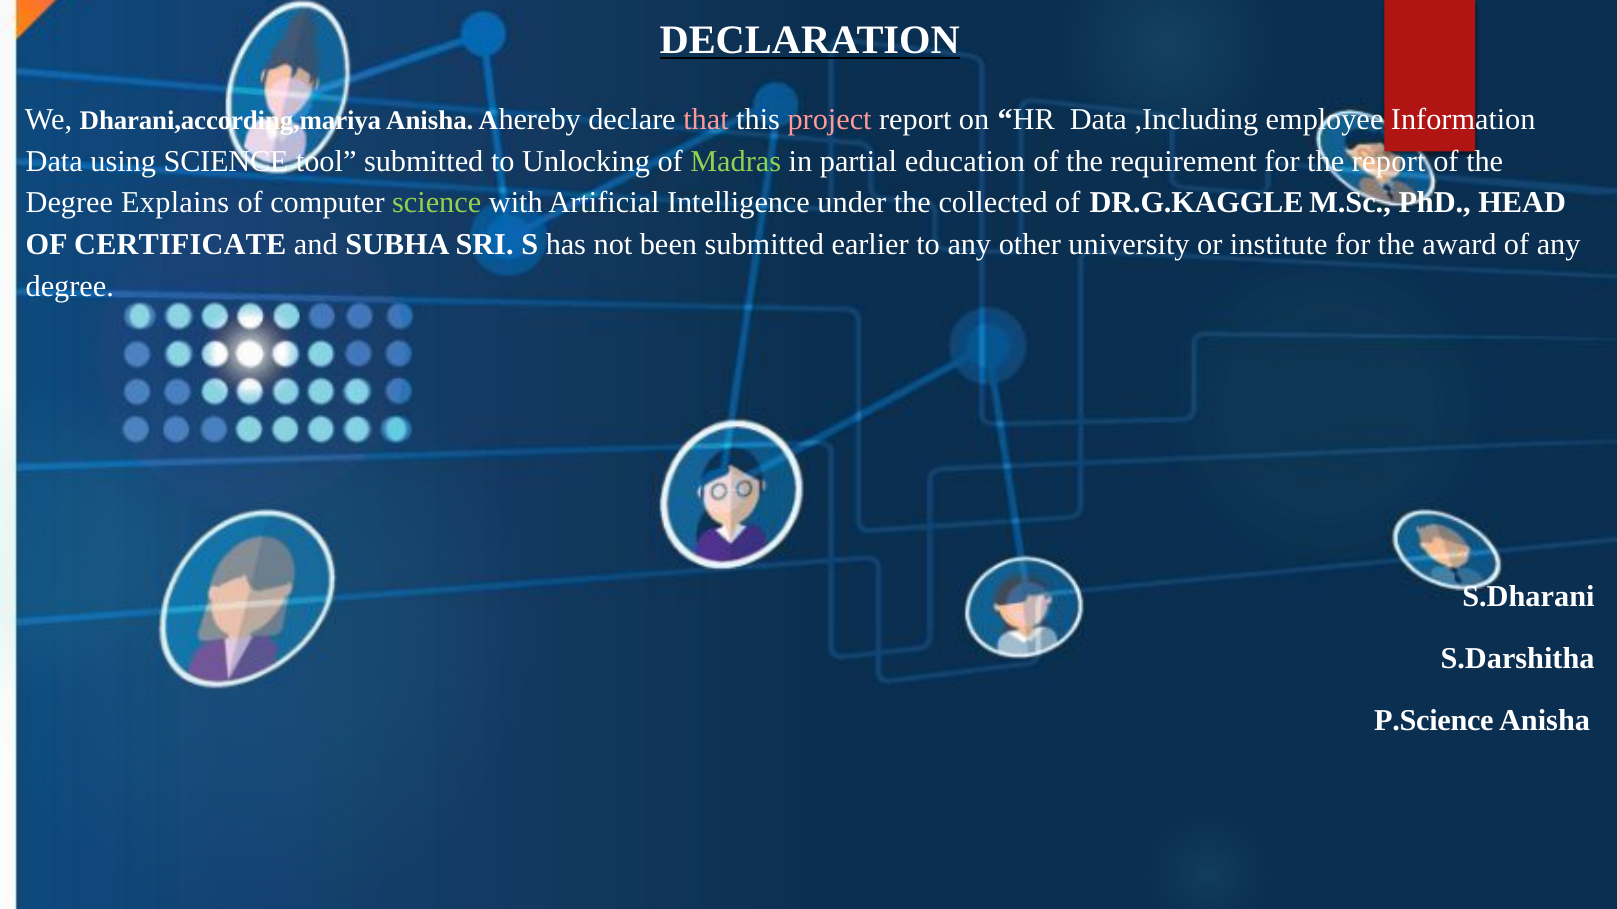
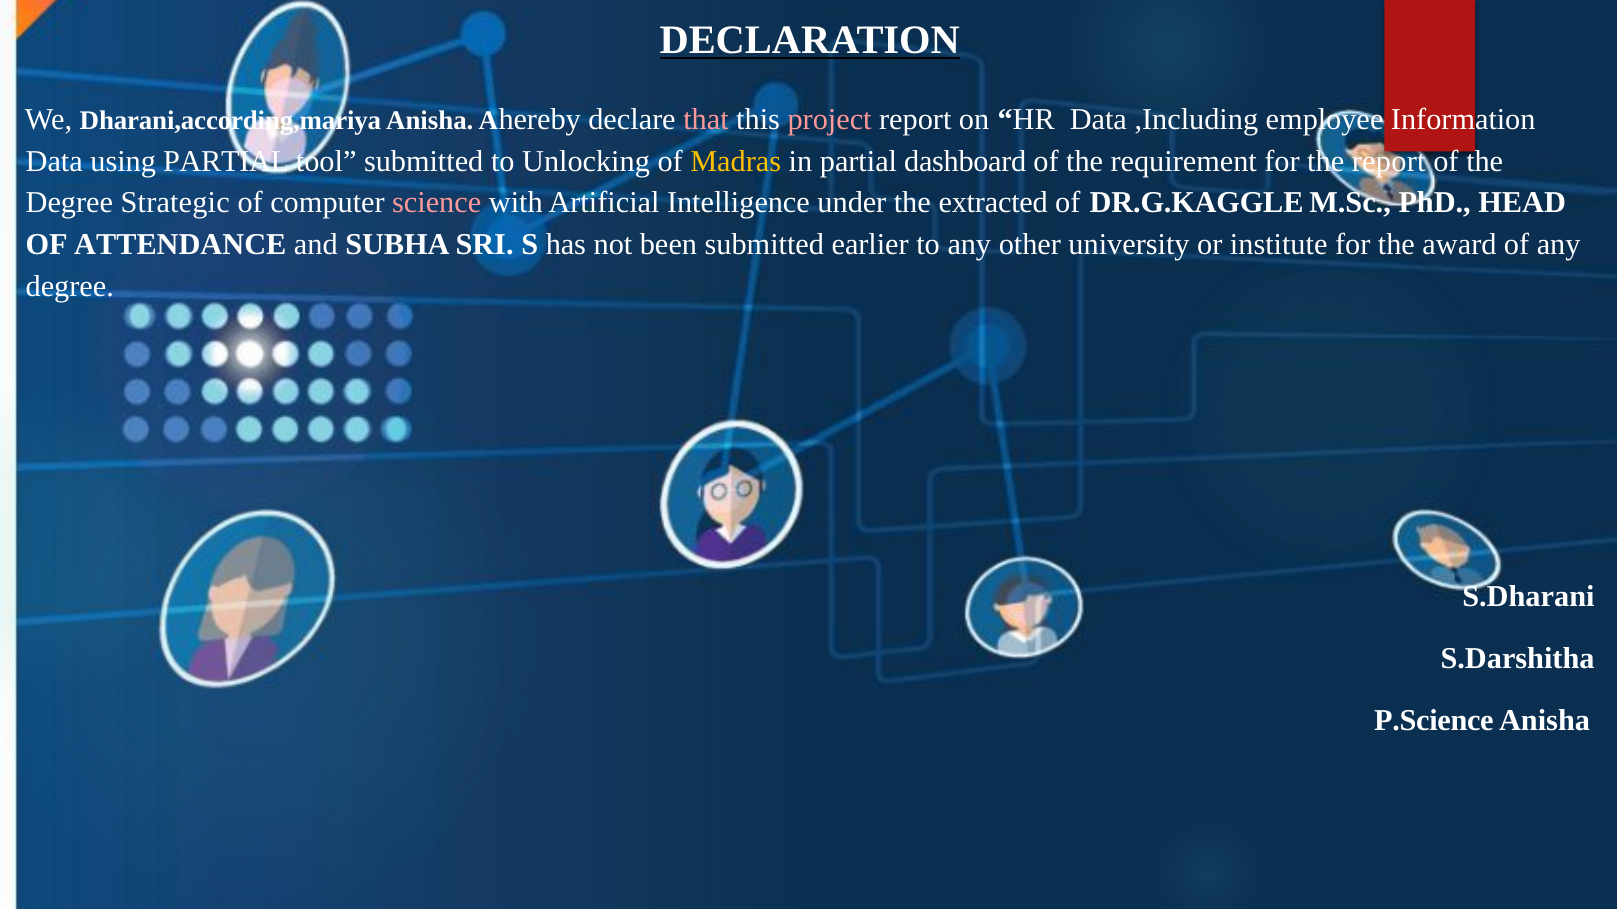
using SCIENCE: SCIENCE -> PARTIAL
Madras colour: light green -> yellow
education: education -> dashboard
Explains: Explains -> Strategic
science at (437, 203) colour: light green -> pink
collected: collected -> extracted
CERTIFICATE: CERTIFICATE -> ATTENDANCE
